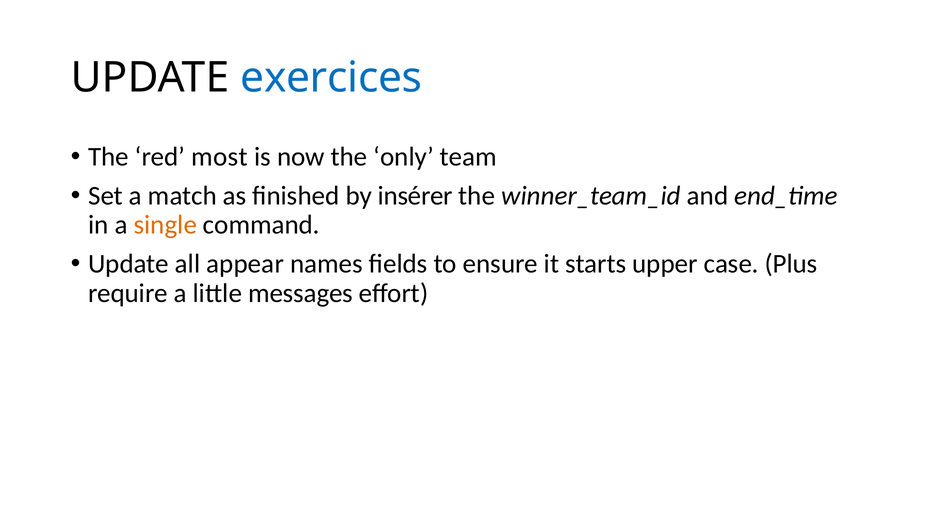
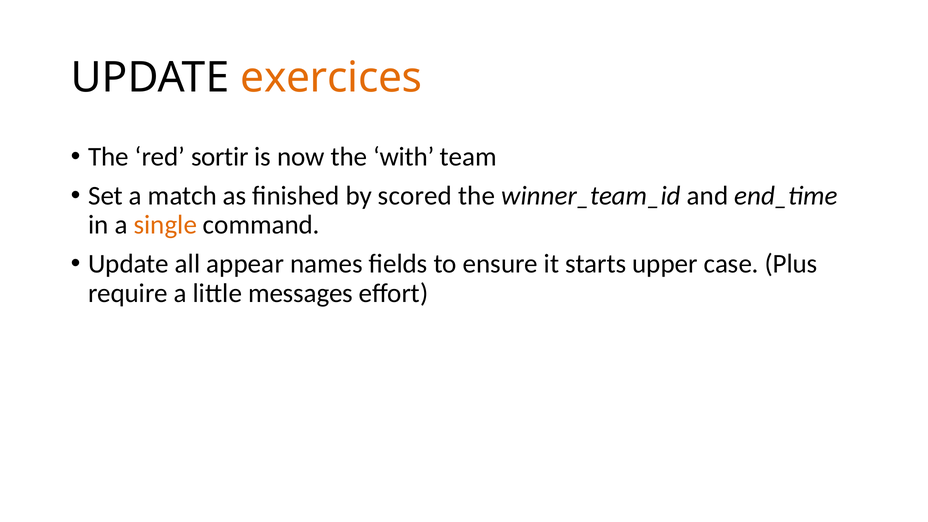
exercices colour: blue -> orange
most: most -> sortir
only: only -> with
insérer: insérer -> scored
